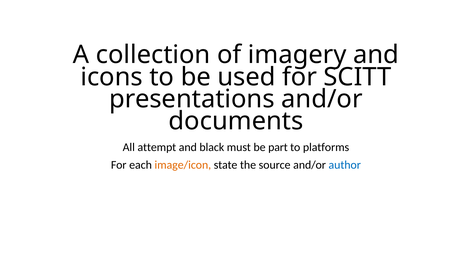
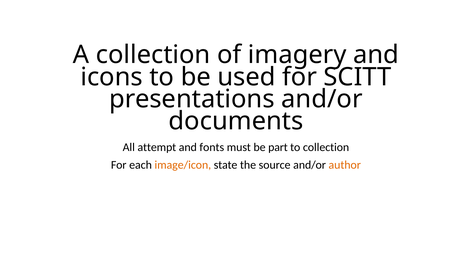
black: black -> fonts
to platforms: platforms -> collection
author colour: blue -> orange
